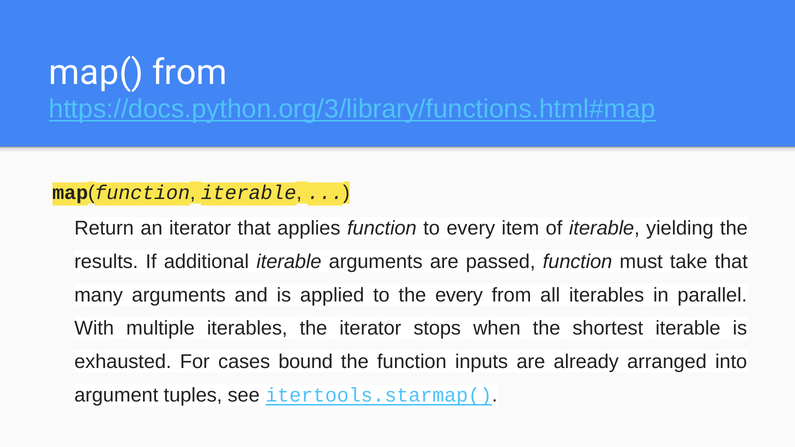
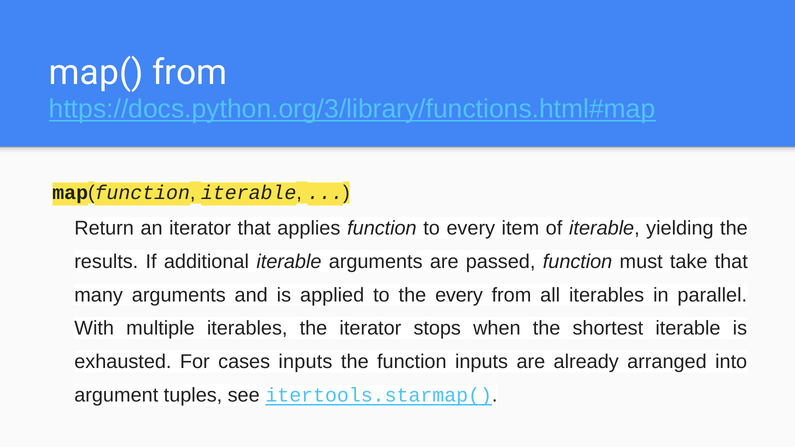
cases bound: bound -> inputs
